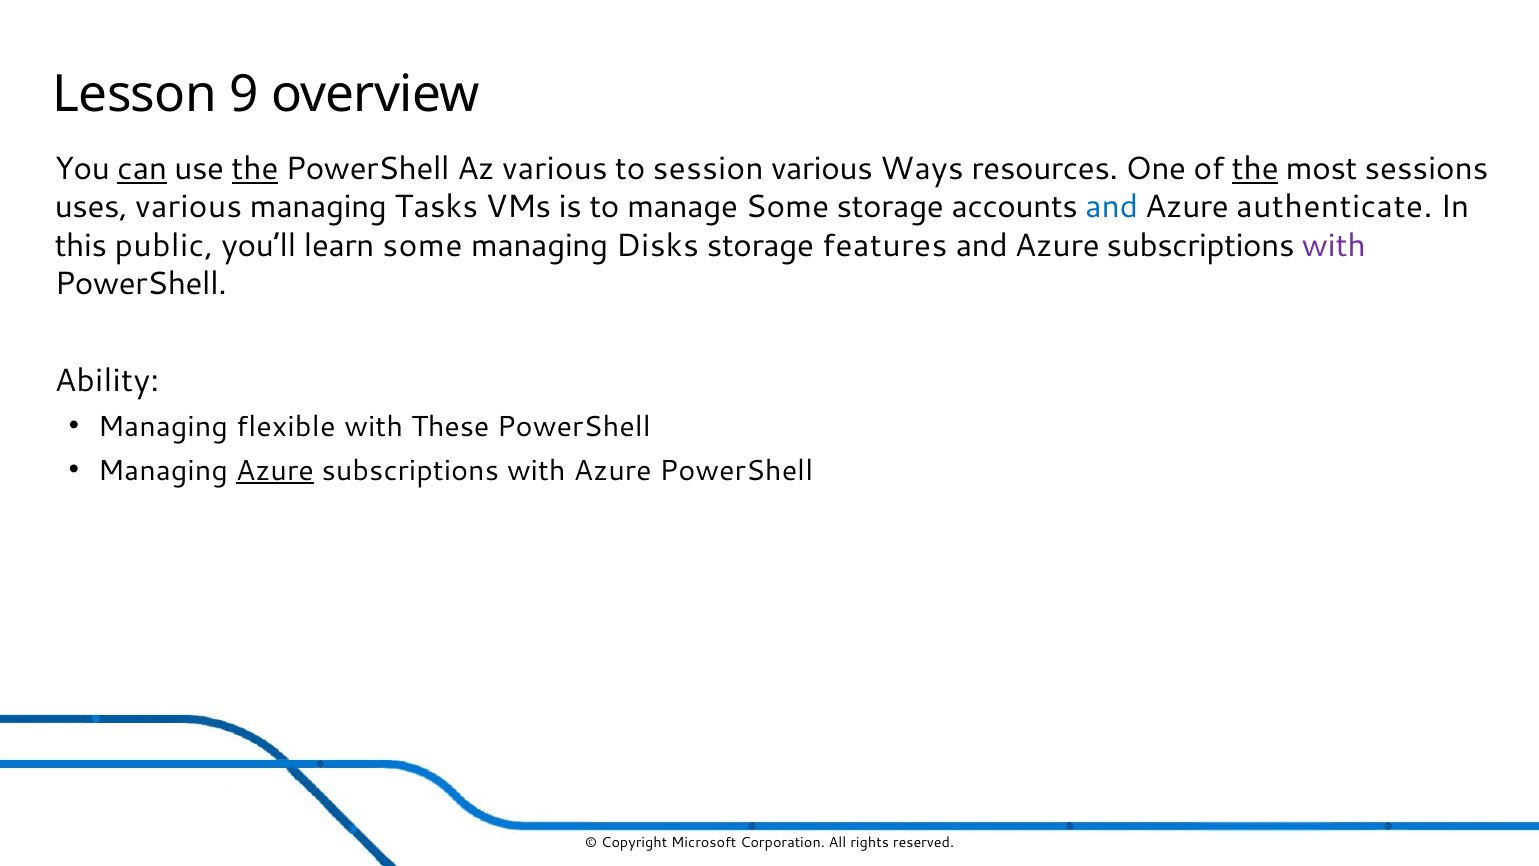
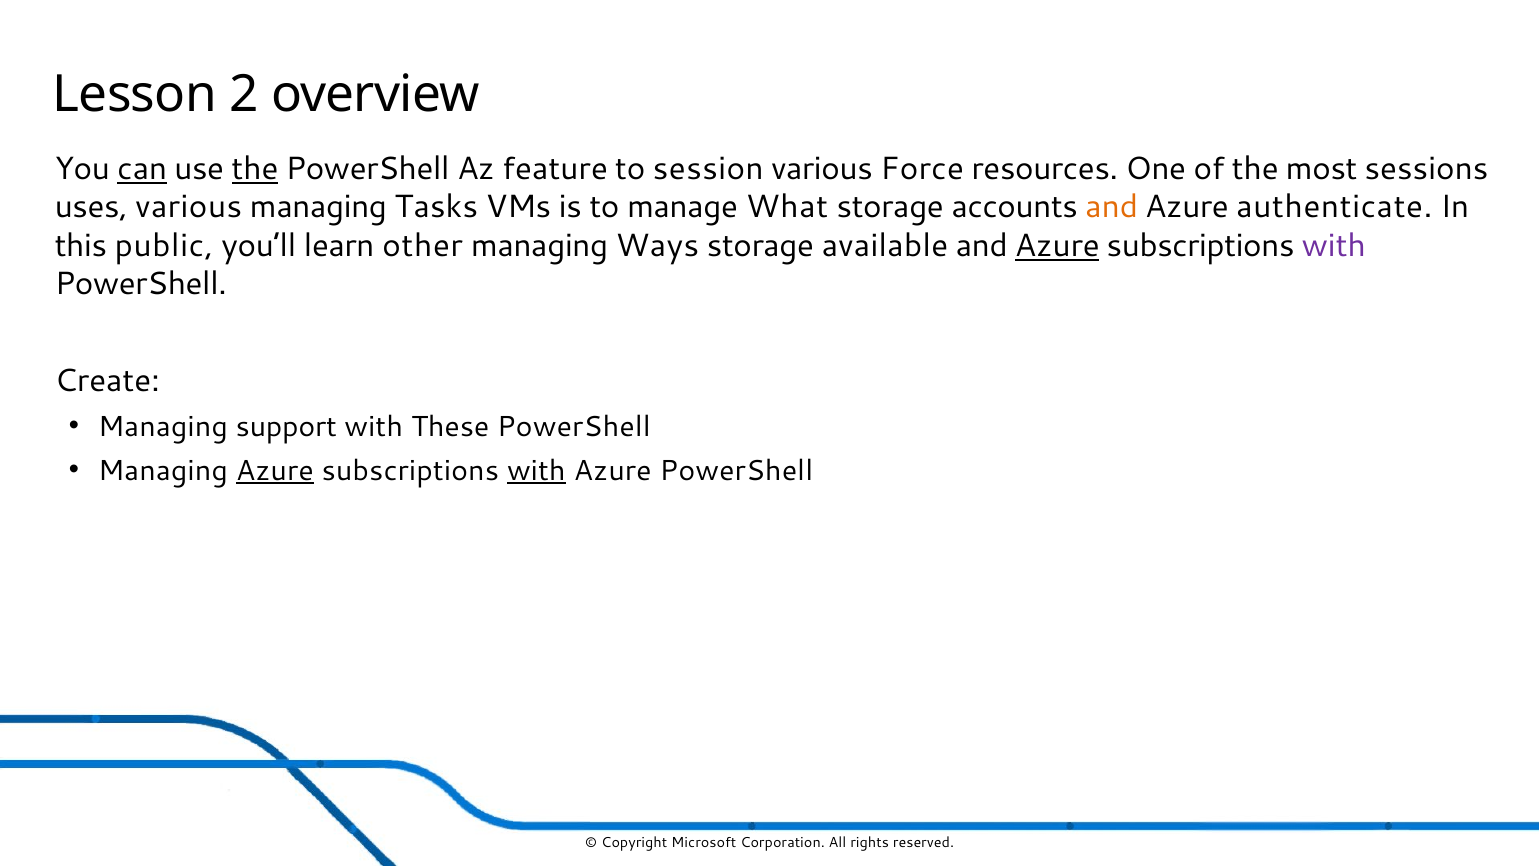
9: 9 -> 2
Az various: various -> feature
Ways: Ways -> Force
the at (1255, 169) underline: present -> none
manage Some: Some -> What
and at (1112, 207) colour: blue -> orange
learn some: some -> other
Disks: Disks -> Ways
features: features -> available
Azure at (1057, 246) underline: none -> present
Ability: Ability -> Create
flexible: flexible -> support
with at (536, 471) underline: none -> present
